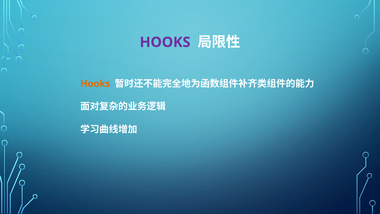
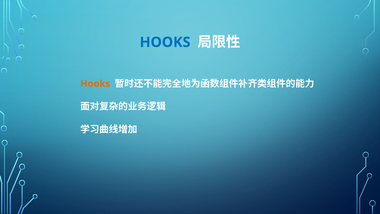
HOOKS at (165, 42) colour: purple -> blue
